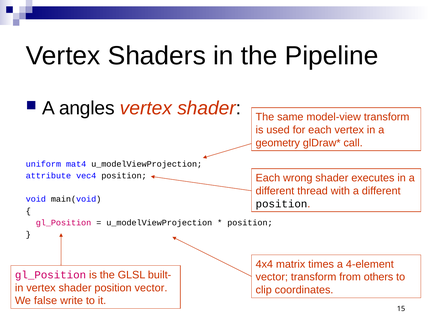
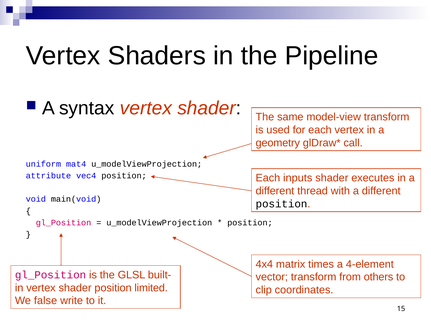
angles: angles -> syntax
wrong: wrong -> inputs
position vector: vector -> limited
